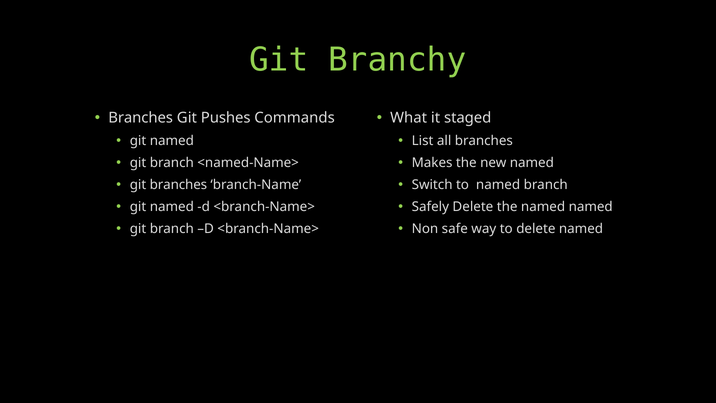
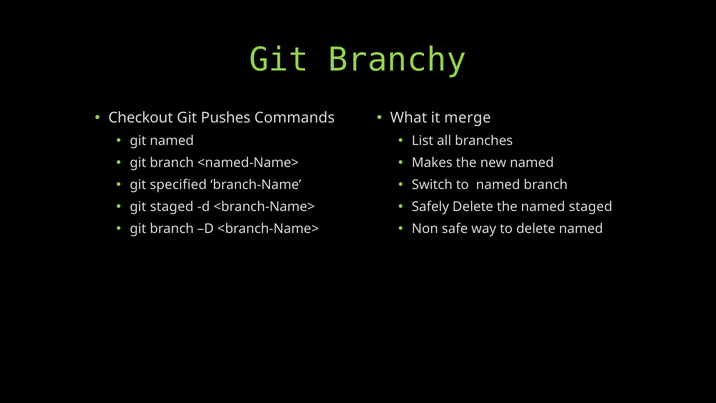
Branches at (141, 118): Branches -> Checkout
staged: staged -> merge
git branches: branches -> specified
named at (172, 207): named -> staged
named named: named -> staged
